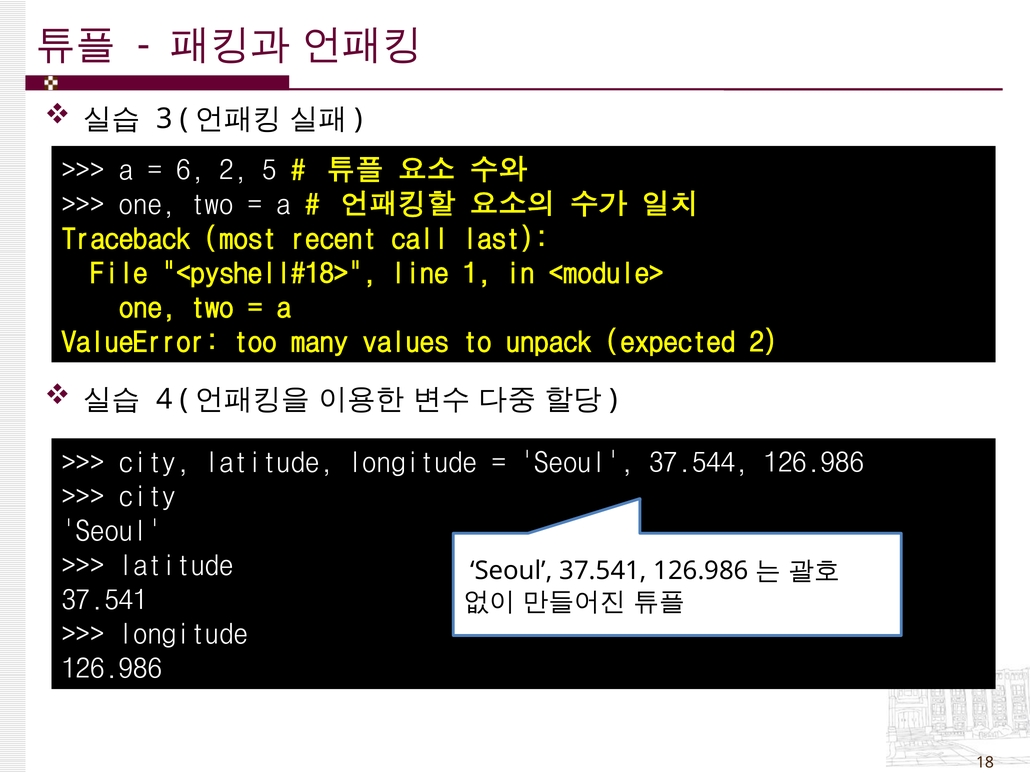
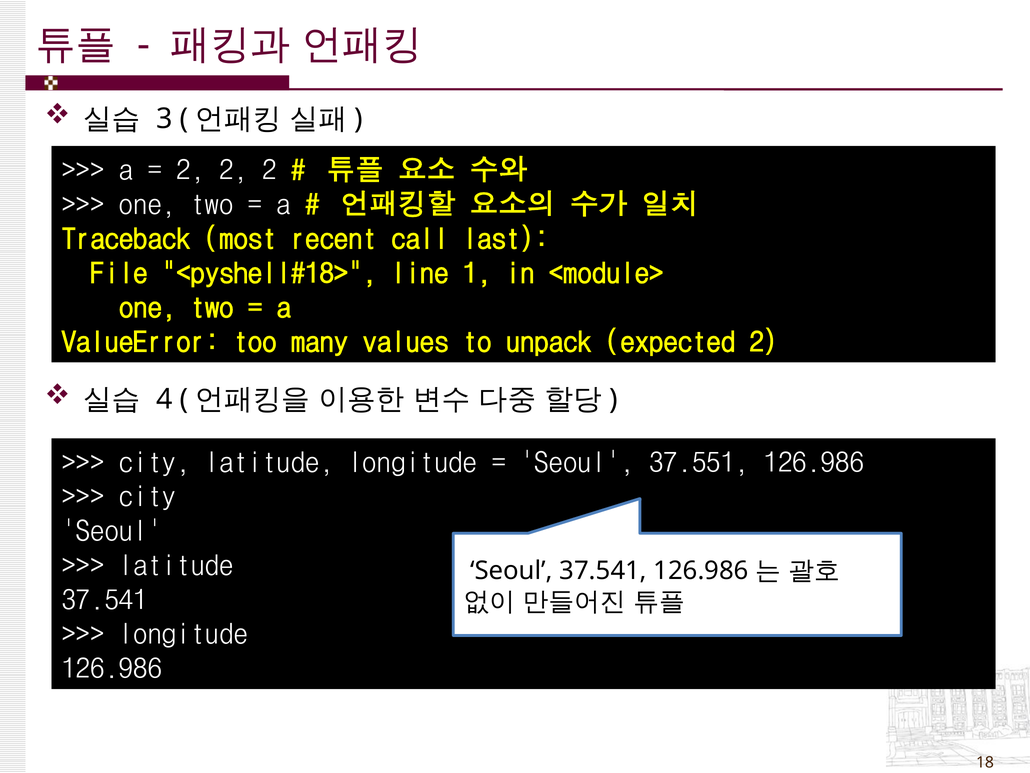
6 at (191, 170): 6 -> 2
5 at (269, 170): 5 -> 2
37.544: 37.544 -> 37.551
